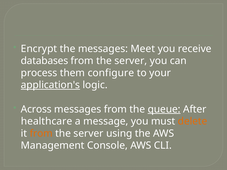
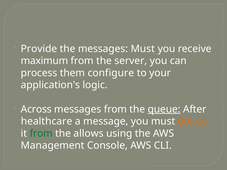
Encrypt: Encrypt -> Provide
messages Meet: Meet -> Must
databases: databases -> maximum
application's underline: present -> none
from at (41, 134) colour: orange -> green
server at (88, 134): server -> allows
